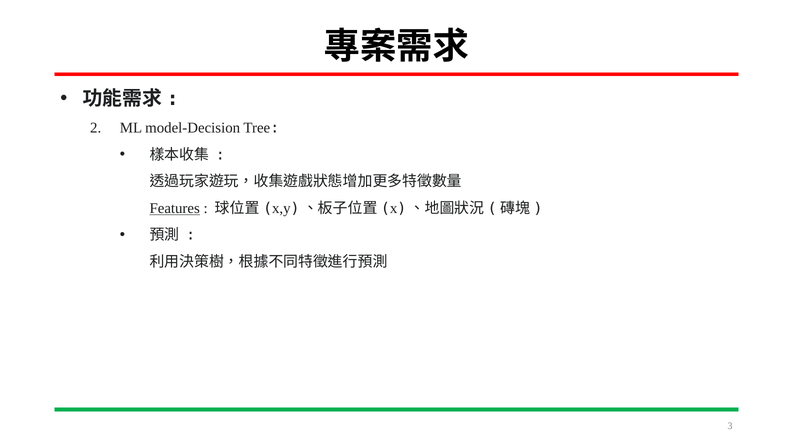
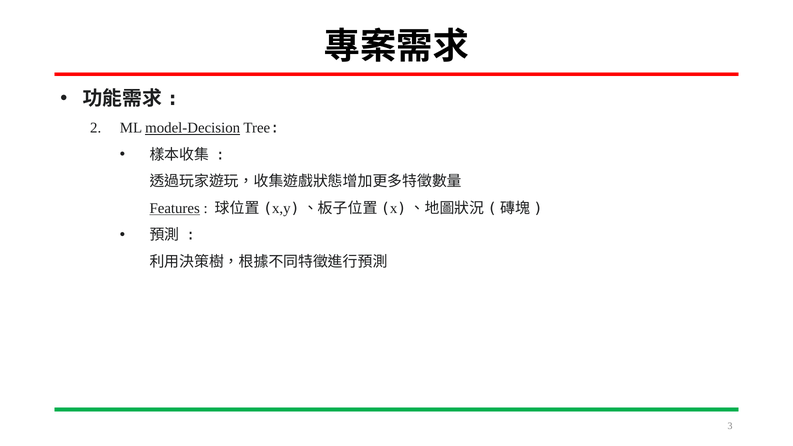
model-Decision underline: none -> present
